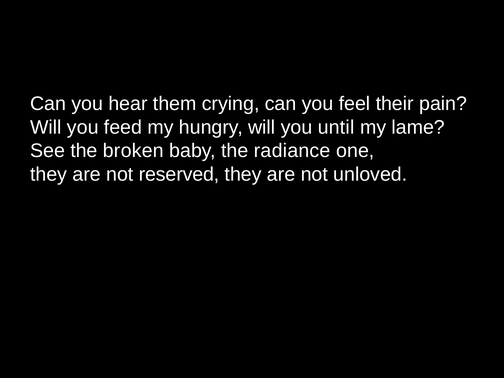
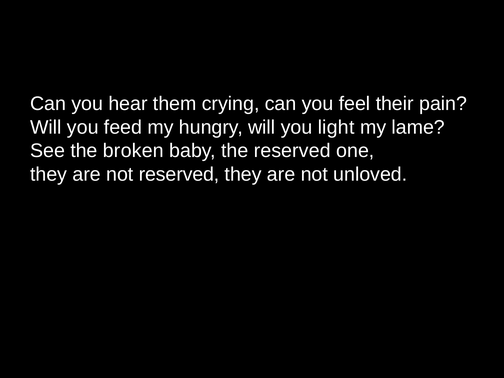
until: until -> light
the radiance: radiance -> reserved
